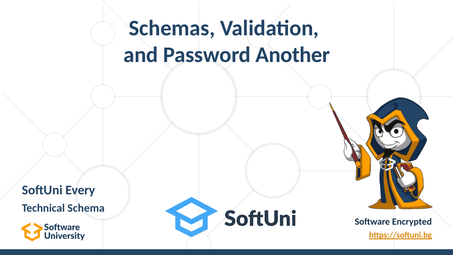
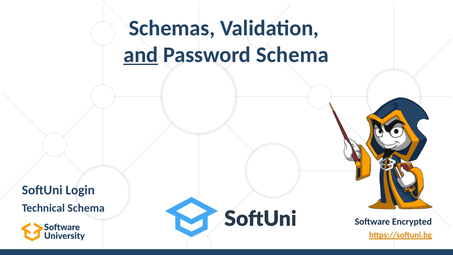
and underline: none -> present
Password Another: Another -> Schema
Every: Every -> Login
